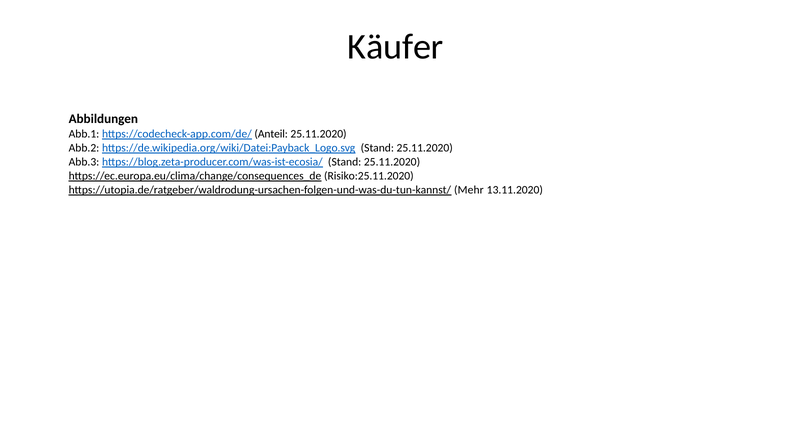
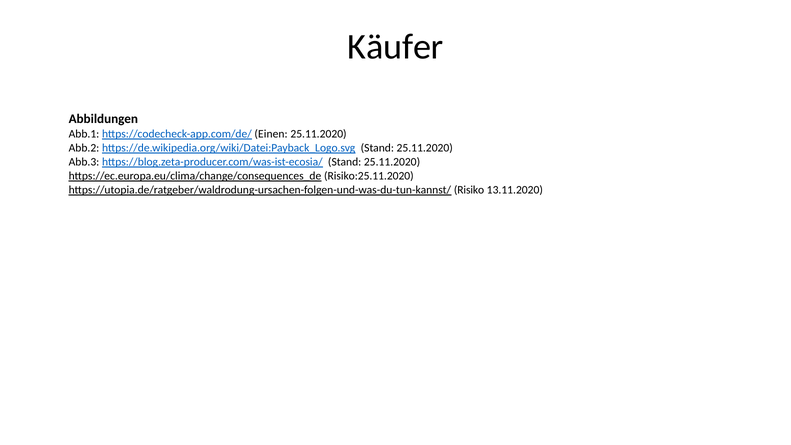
Anteil: Anteil -> Einen
Mehr: Mehr -> Risiko
